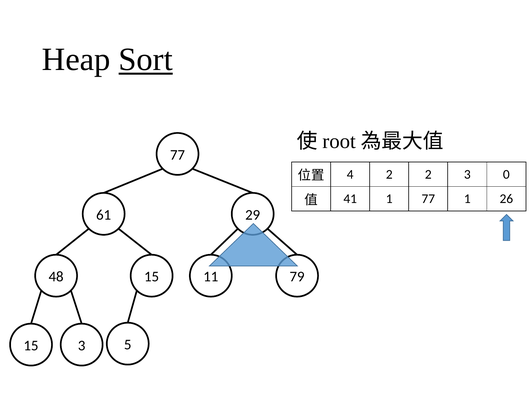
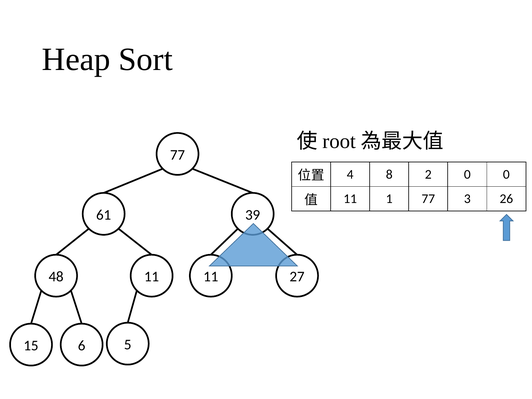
Sort underline: present -> none
4 2: 2 -> 8
2 3: 3 -> 0
41 at (350, 199): 41 -> 11
77 1: 1 -> 3
29: 29 -> 39
48 15: 15 -> 11
79: 79 -> 27
15 3: 3 -> 6
